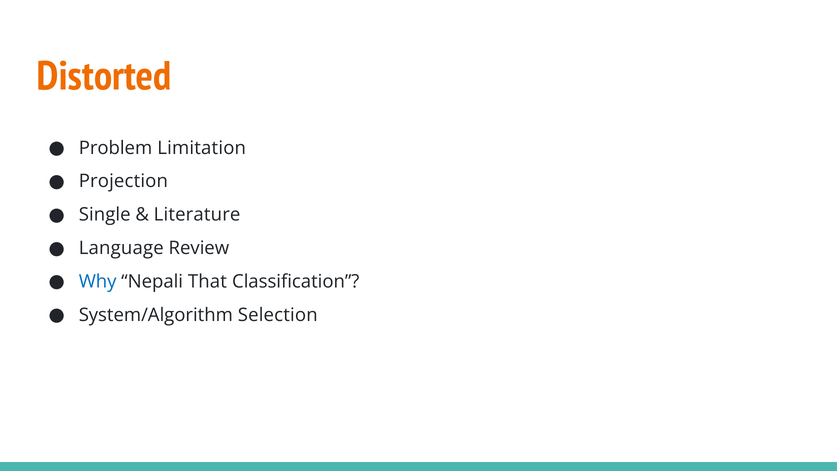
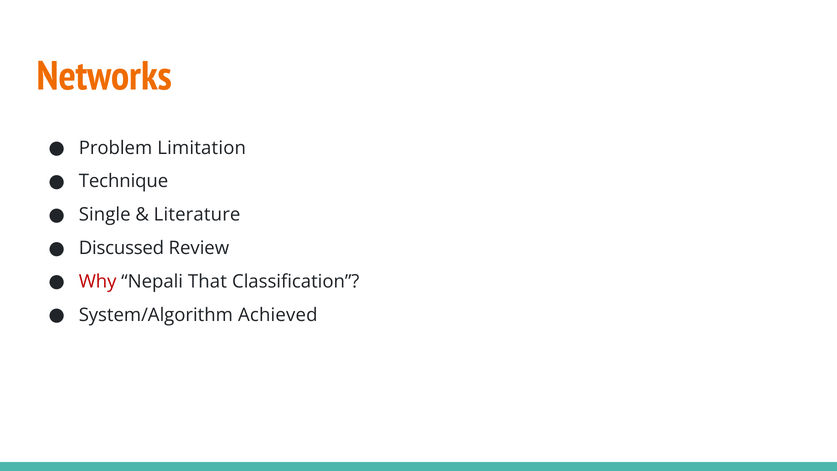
Distorted: Distorted -> Networks
Projection: Projection -> Technique
Language: Language -> Discussed
Why colour: blue -> red
Selection: Selection -> Achieved
